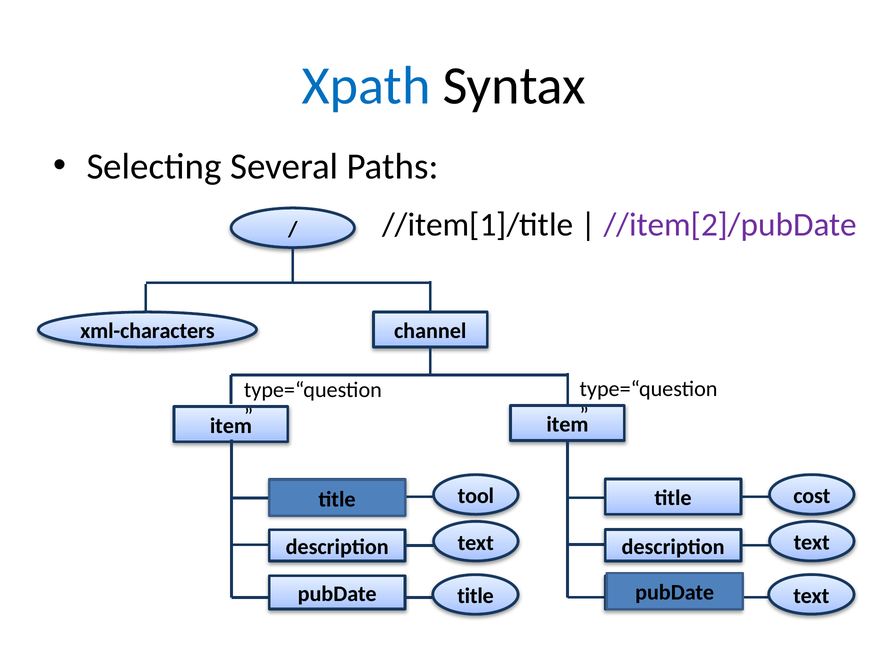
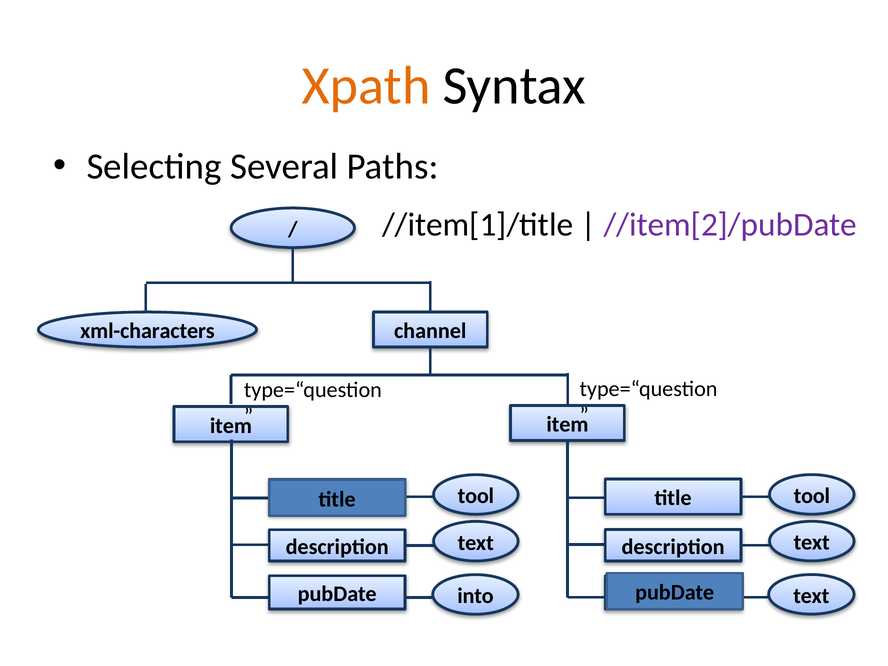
Xpath colour: blue -> orange
cost at (812, 496): cost -> tool
title at (476, 596): title -> into
